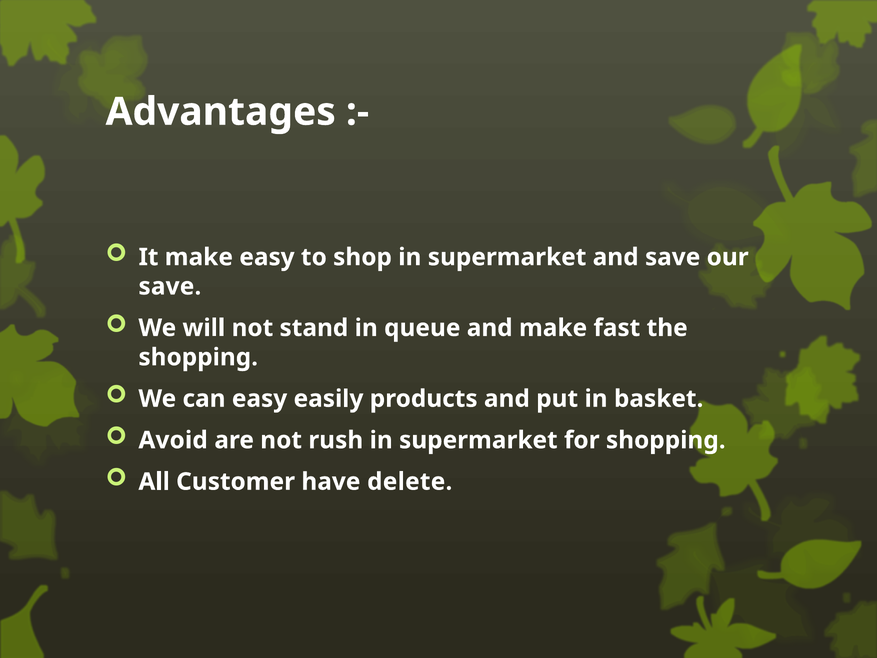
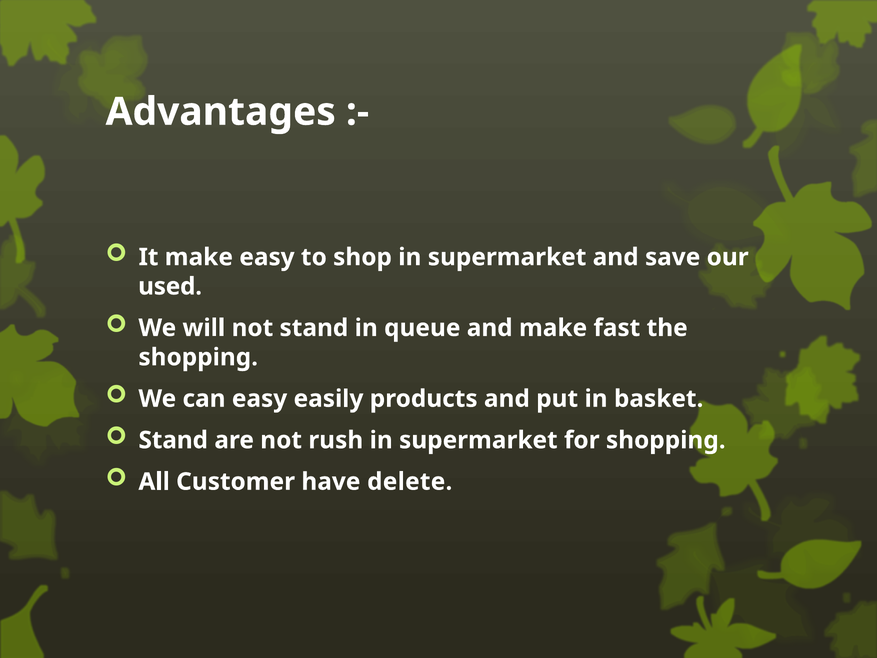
save at (170, 286): save -> used
Avoid at (173, 440): Avoid -> Stand
